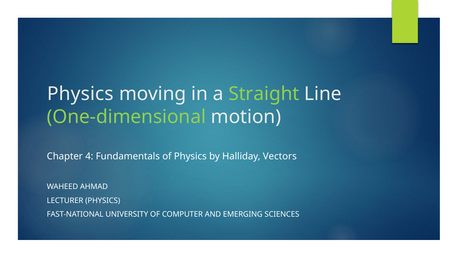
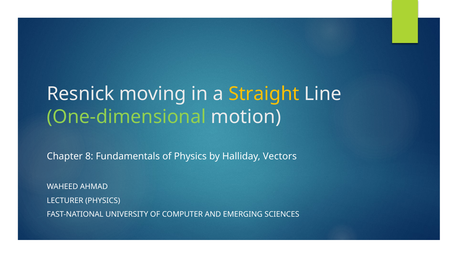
Physics at (80, 94): Physics -> Resnick
Straight colour: light green -> yellow
4: 4 -> 8
